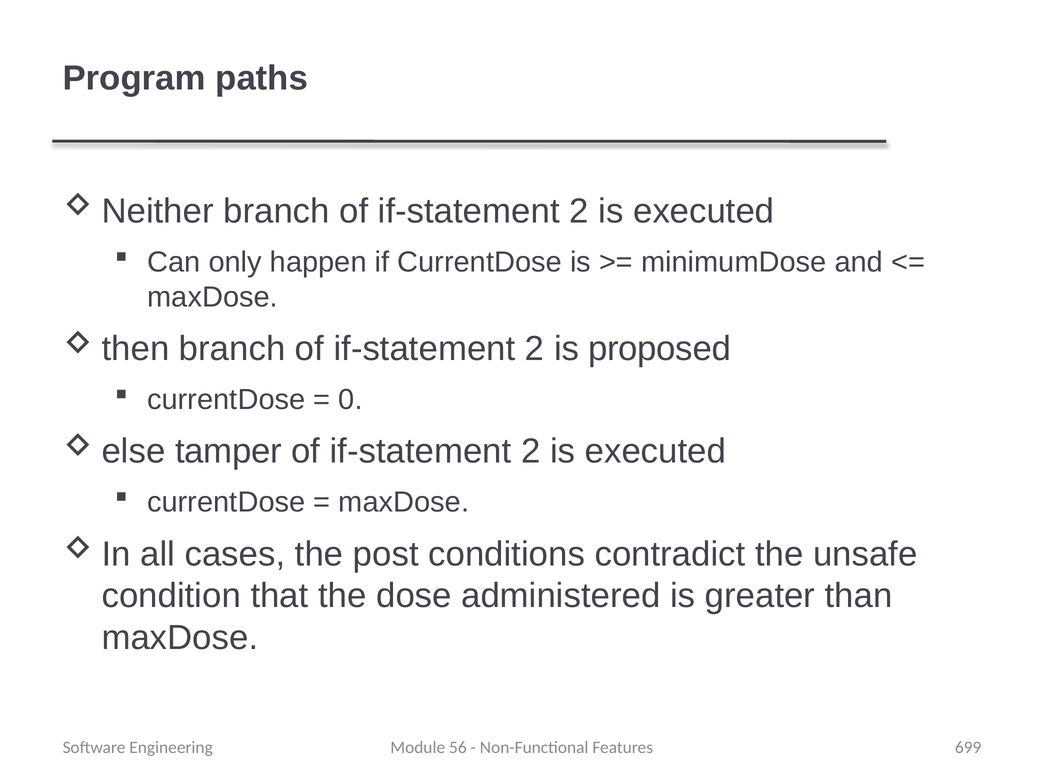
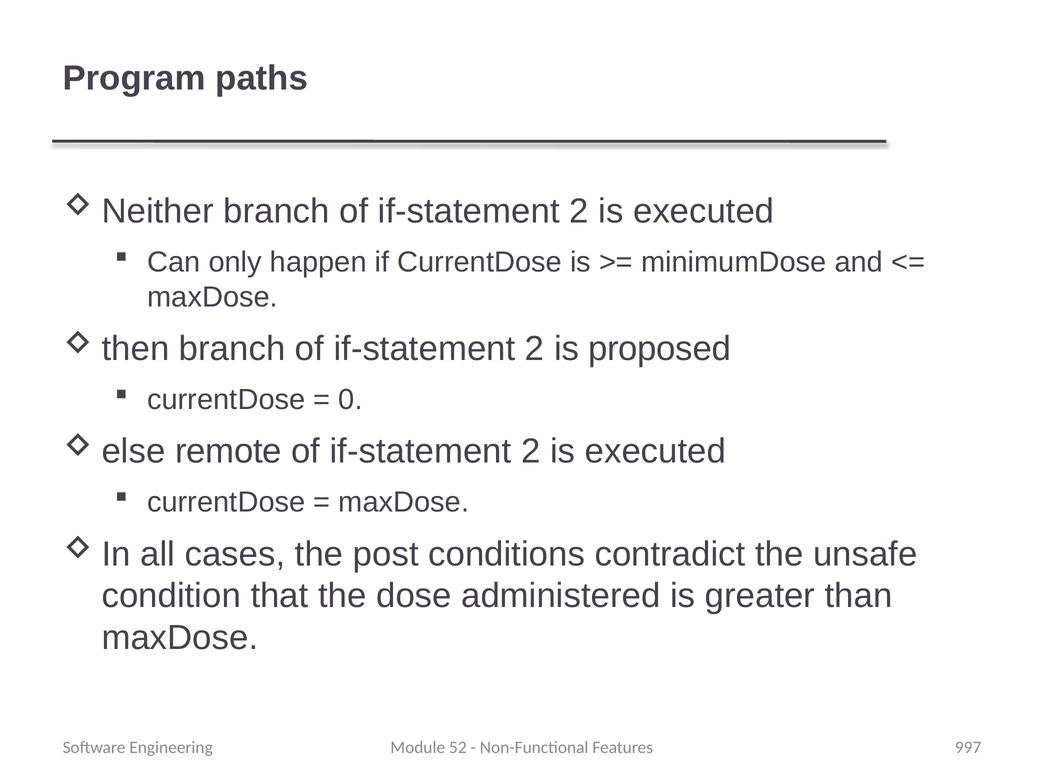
tamper: tamper -> remote
56: 56 -> 52
699: 699 -> 997
